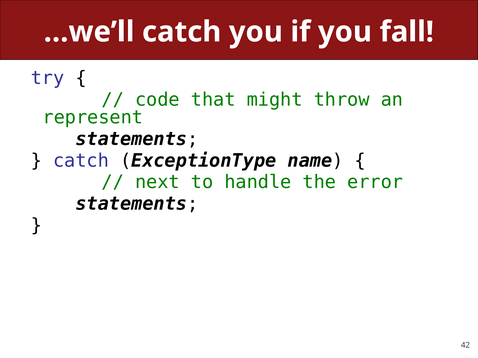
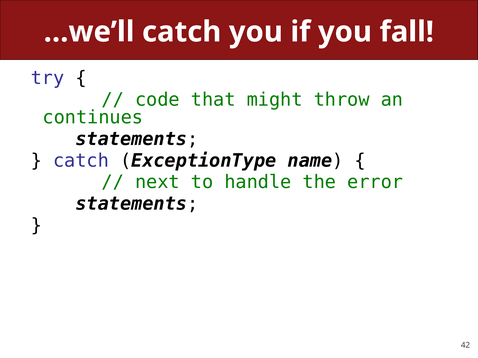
represent: represent -> continues
